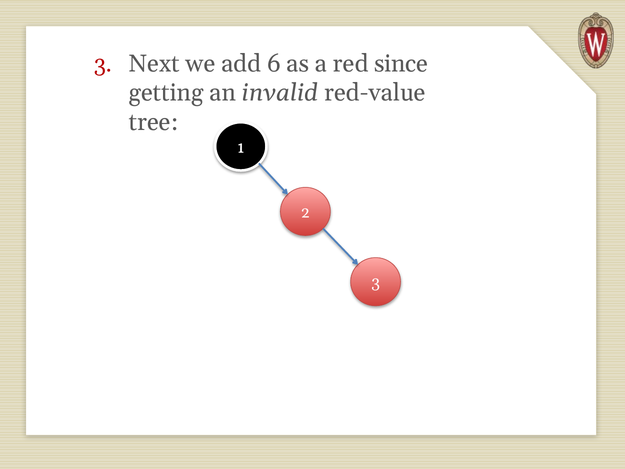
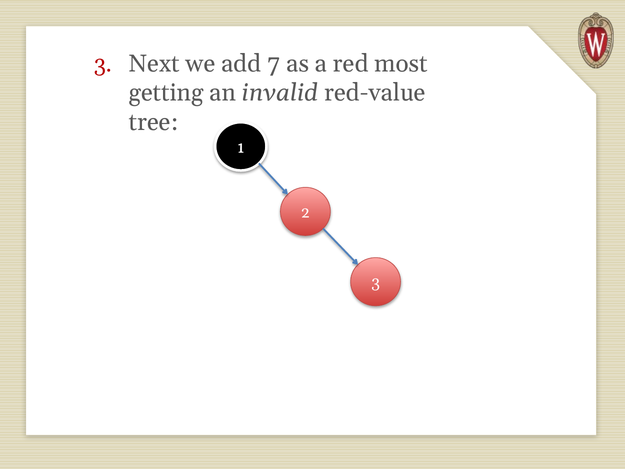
6: 6 -> 7
since: since -> most
